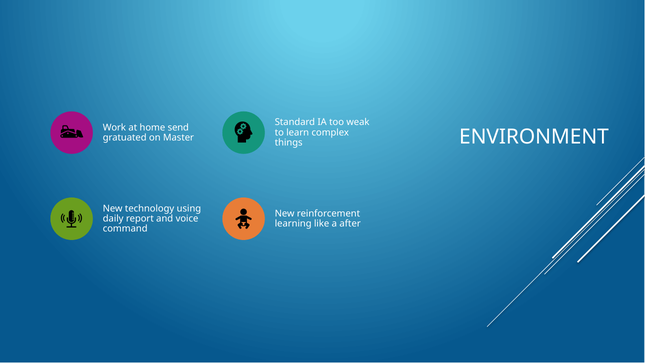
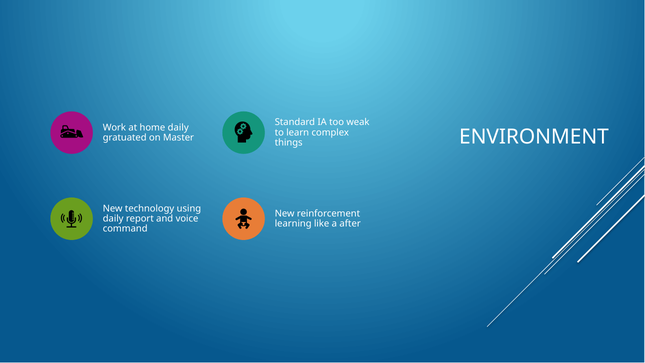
home send: send -> daily
